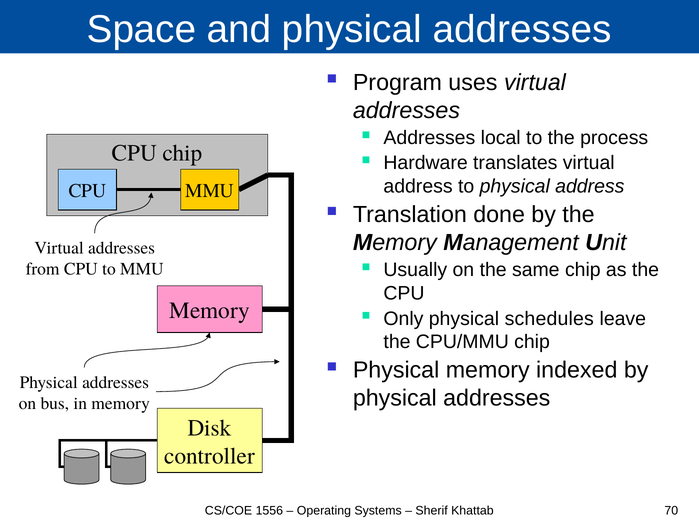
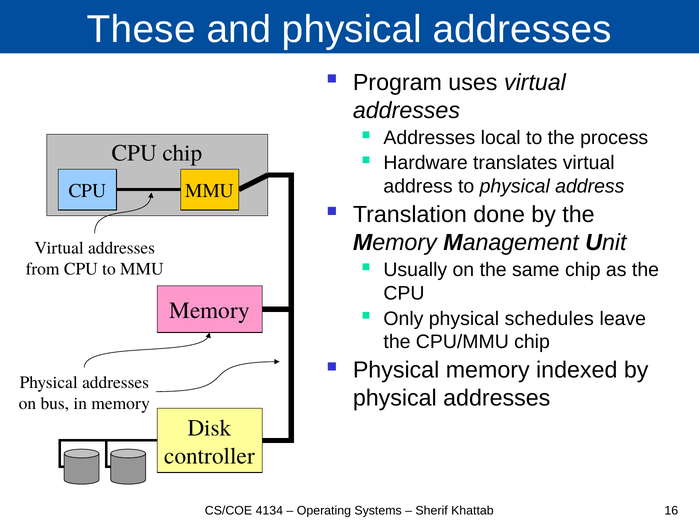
Space: Space -> These
1556: 1556 -> 4134
70: 70 -> 16
